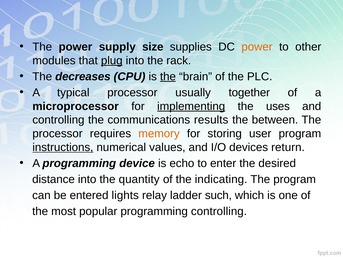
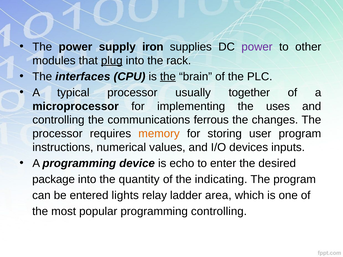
size: size -> iron
power at (257, 47) colour: orange -> purple
decreases: decreases -> interfaces
implementing underline: present -> none
results: results -> ferrous
between: between -> changes
instructions underline: present -> none
return: return -> inputs
distance: distance -> package
such: such -> area
